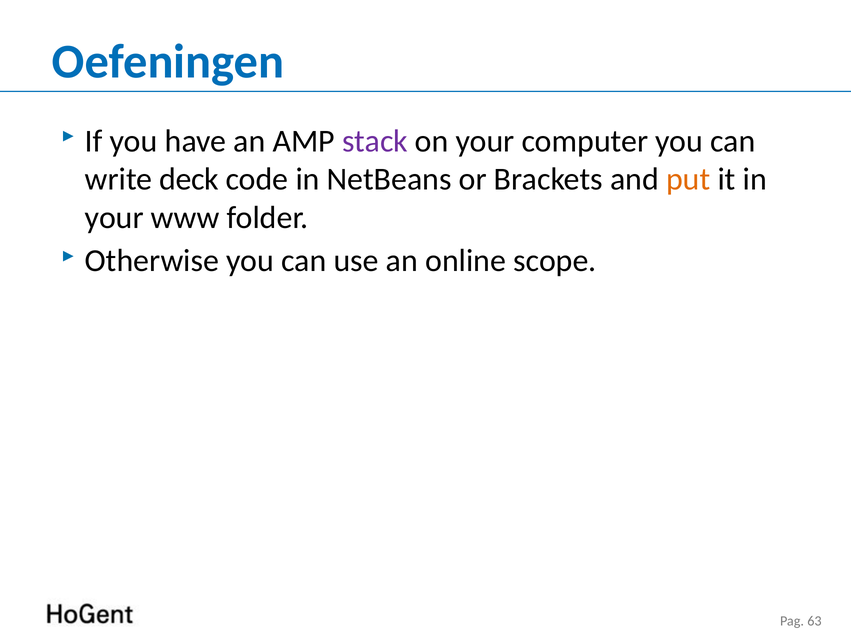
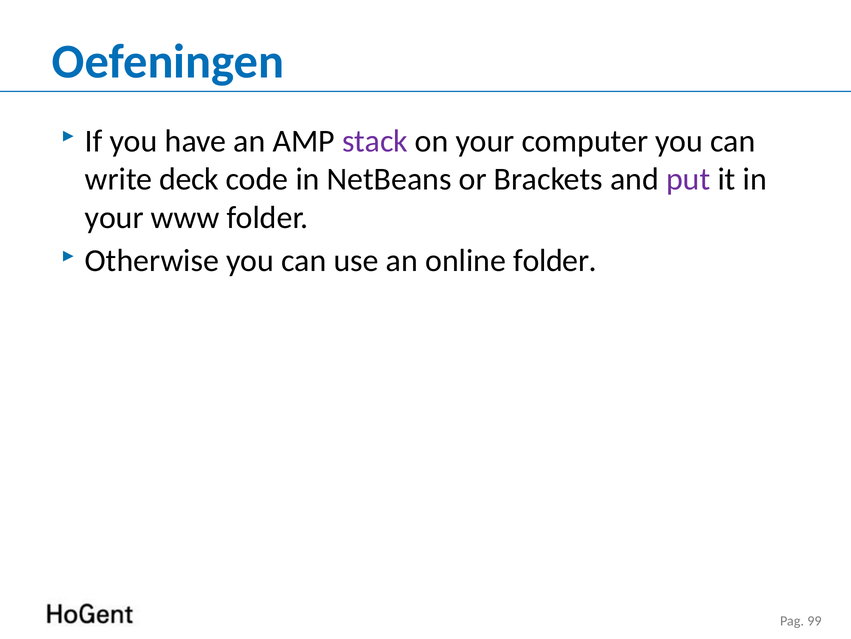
put colour: orange -> purple
online scope: scope -> folder
63: 63 -> 99
